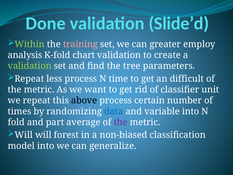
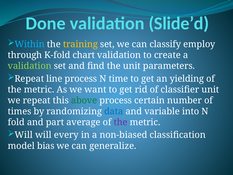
Within colour: light green -> light blue
training colour: pink -> yellow
greater: greater -> classify
analysis: analysis -> through
the tree: tree -> unit
less: less -> line
difficult: difficult -> yielding
above colour: black -> green
forest: forest -> every
model into: into -> bias
